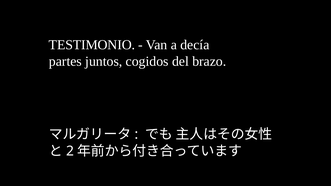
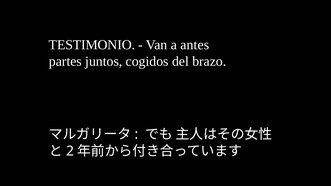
decía: decía -> antes
